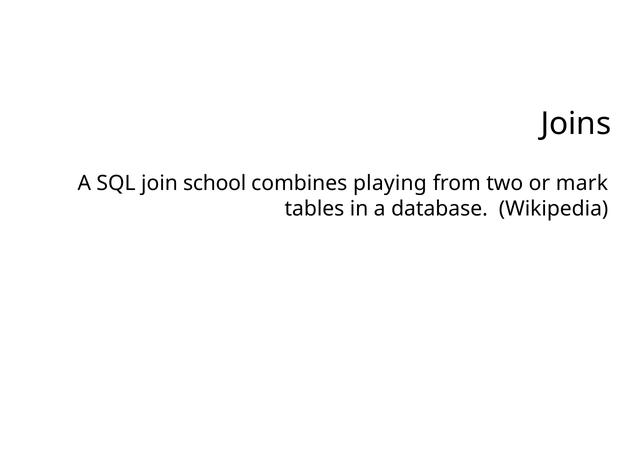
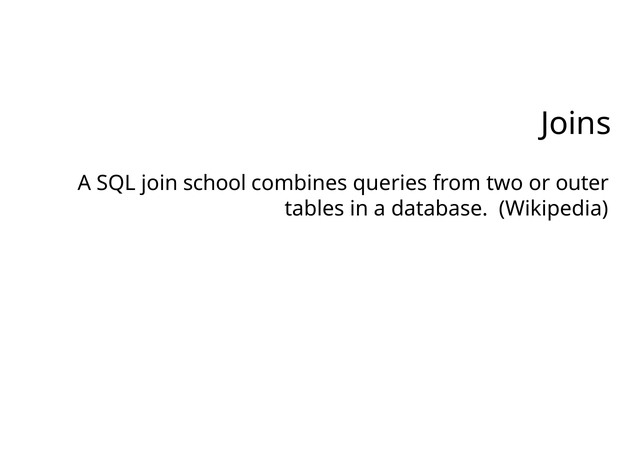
playing: playing -> queries
mark: mark -> outer
